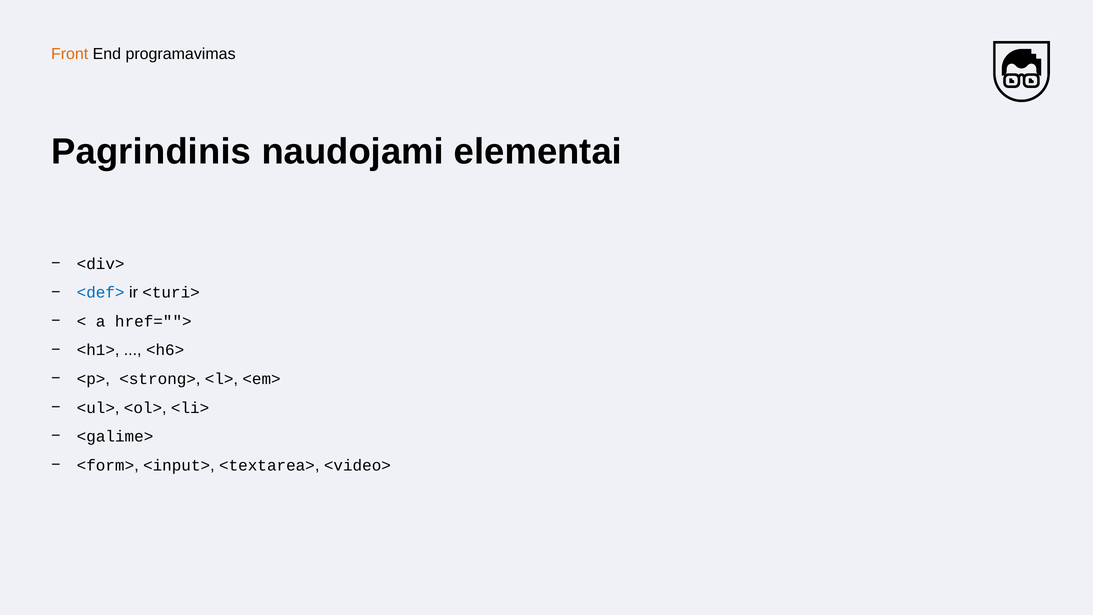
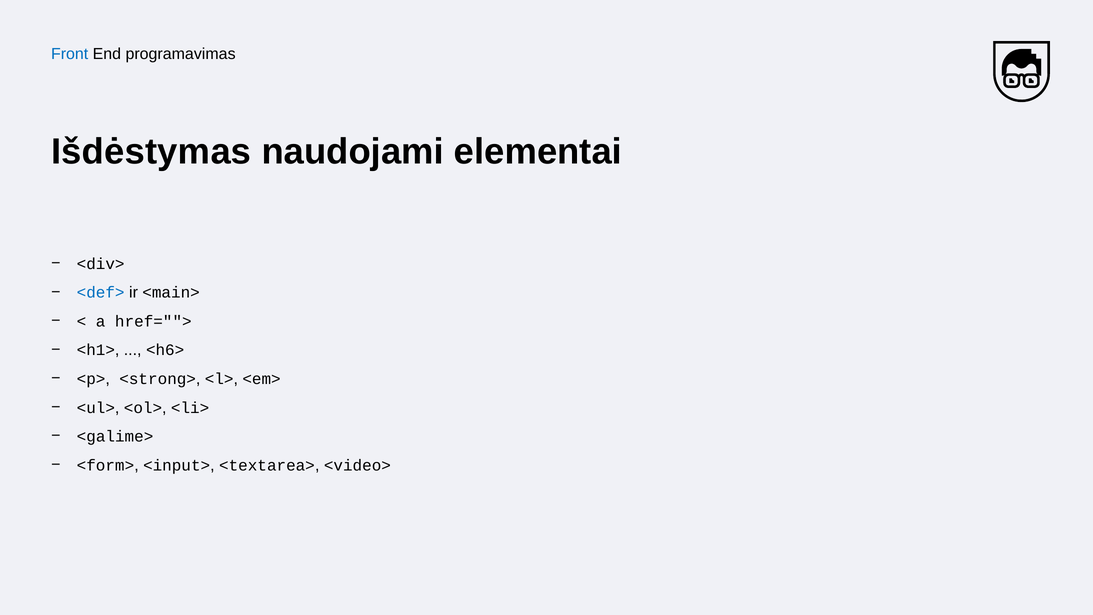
Front colour: orange -> blue
Pagrindinis: Pagrindinis -> Išdėstymas
<turi>: <turi> -> <main>
